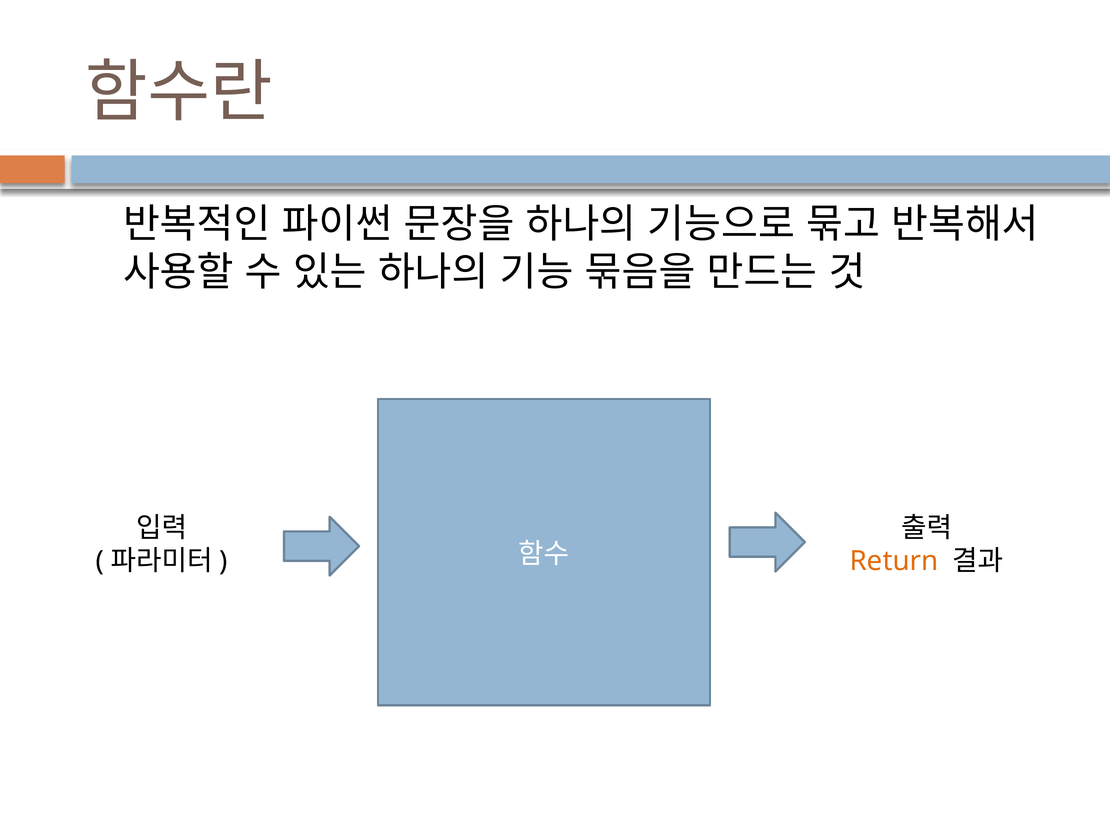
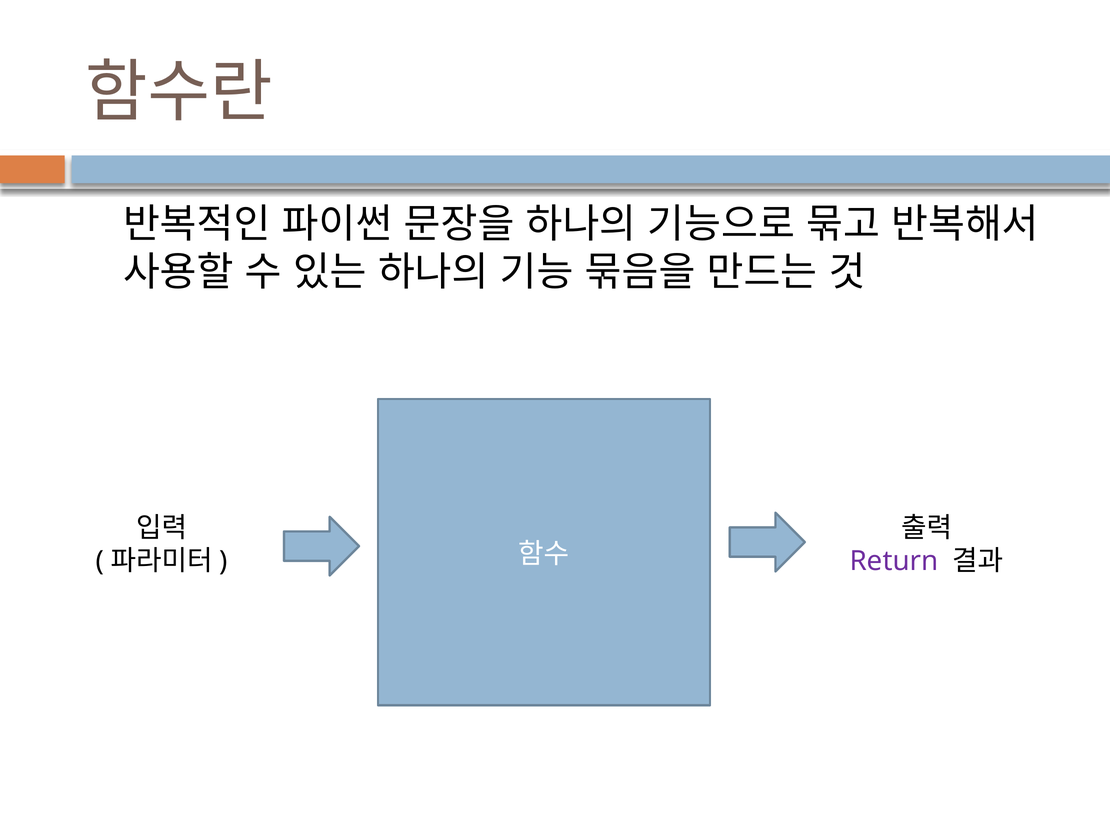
Return colour: orange -> purple
